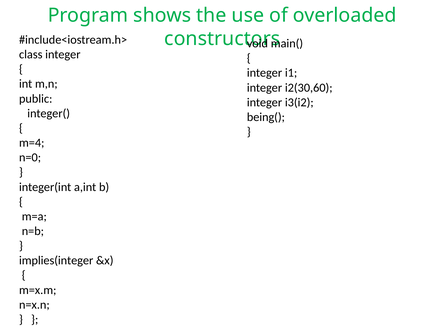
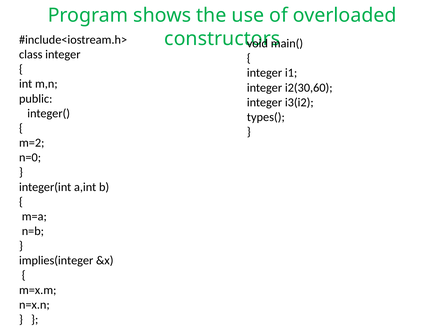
being(: being( -> types(
m=4: m=4 -> m=2
